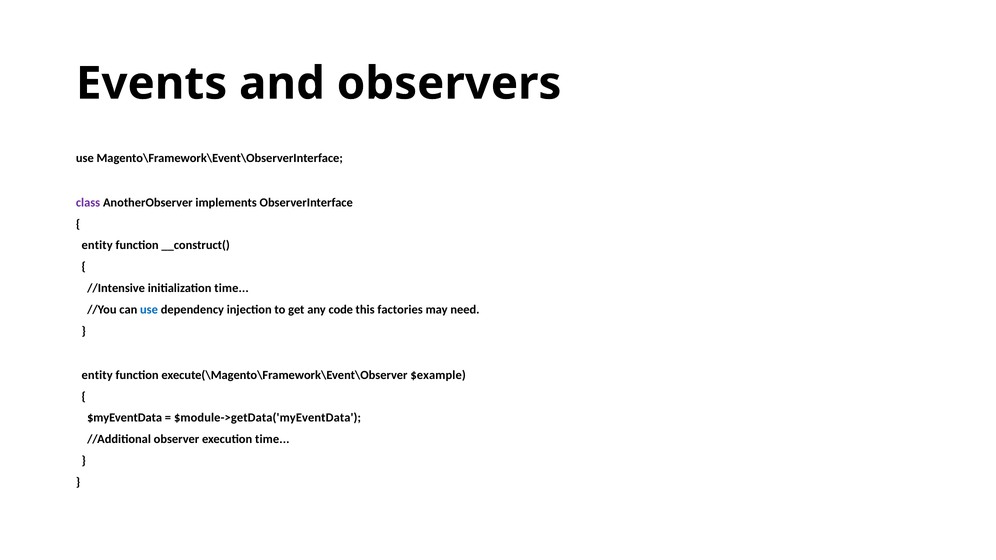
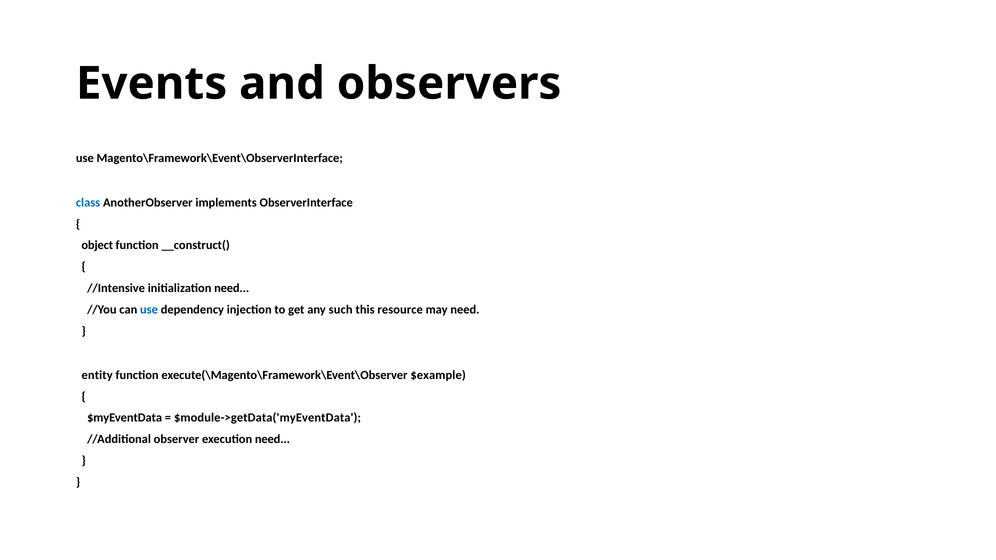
class colour: purple -> blue
entity at (97, 245): entity -> object
initialization time: time -> need
code: code -> such
factories: factories -> resource
execution time: time -> need
